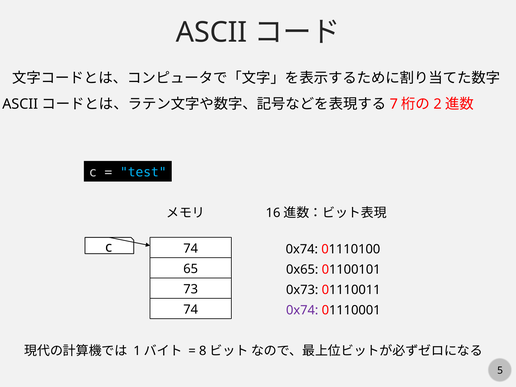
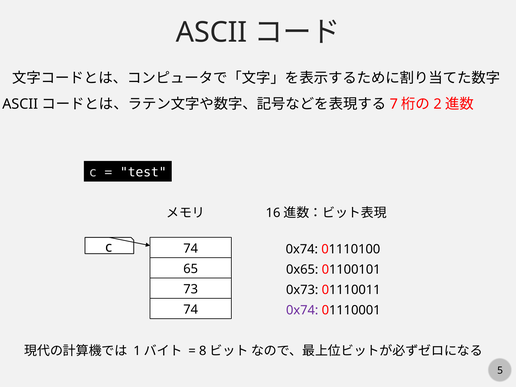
test colour: light blue -> white
